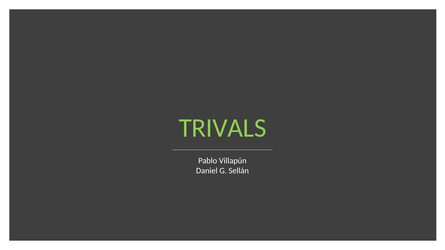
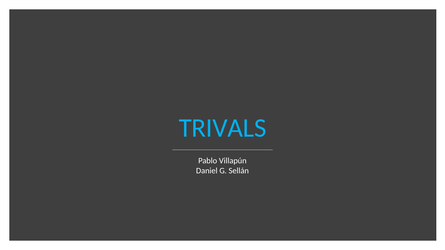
TRIVALS colour: light green -> light blue
